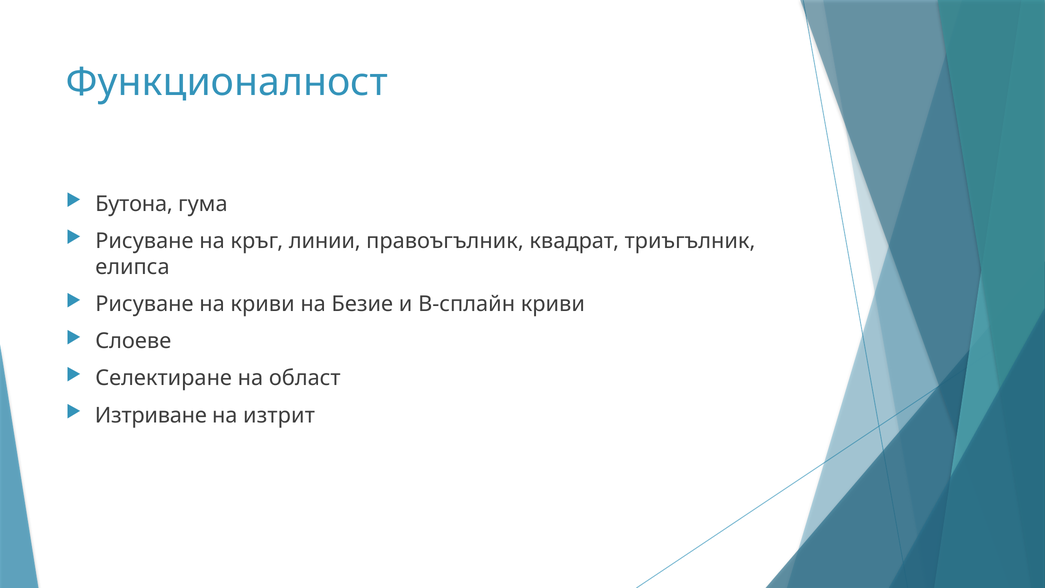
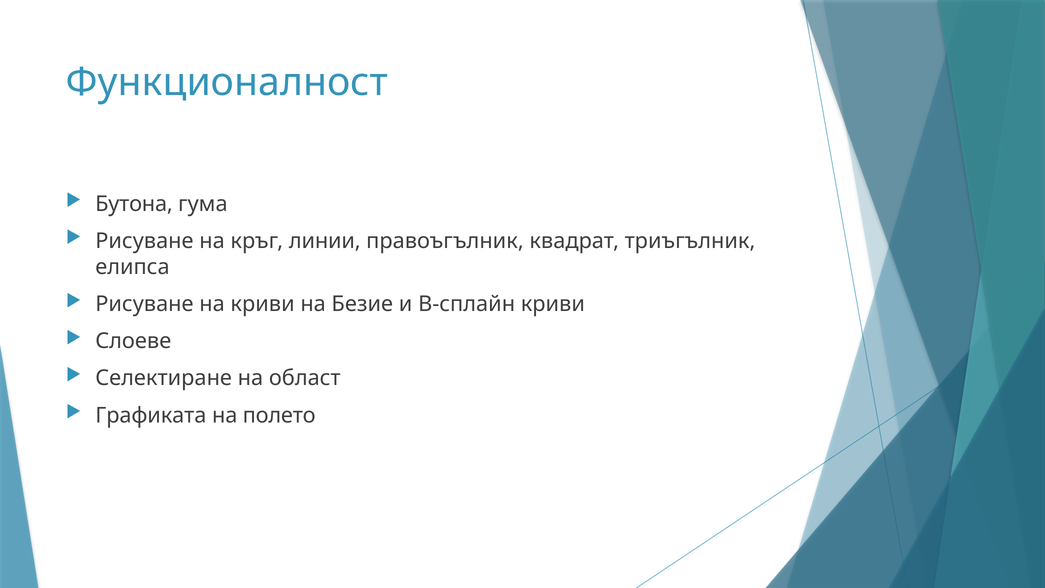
Изтриване: Изтриване -> Графиката
изтрит: изтрит -> полето
